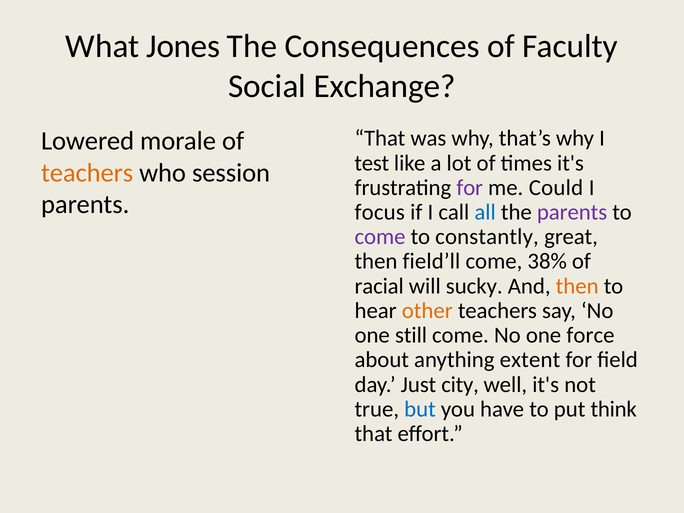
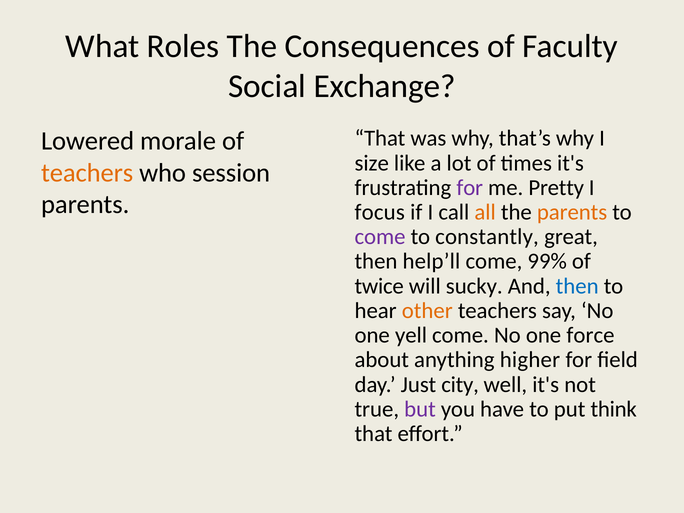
Jones: Jones -> Roles
test: test -> size
Could: Could -> Pretty
all colour: blue -> orange
parents at (572, 212) colour: purple -> orange
field’ll: field’ll -> help’ll
38%: 38% -> 99%
racial: racial -> twice
then at (577, 286) colour: orange -> blue
still: still -> yell
extent: extent -> higher
but colour: blue -> purple
